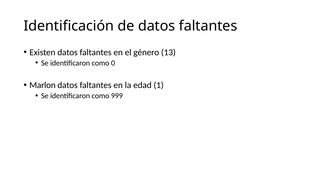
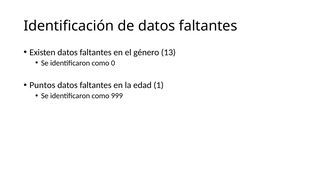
Marlon: Marlon -> Puntos
